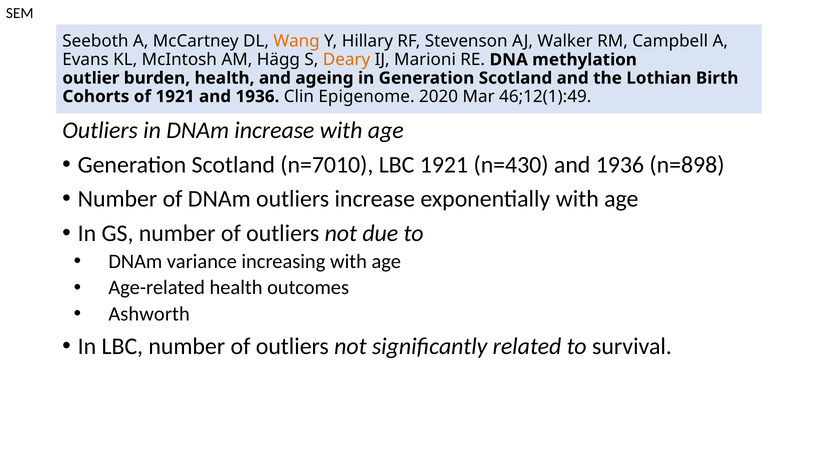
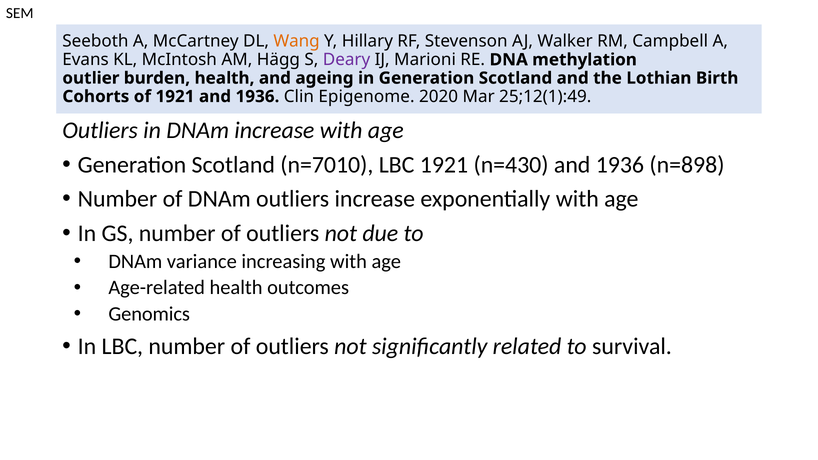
Deary colour: orange -> purple
46;12(1):49: 46;12(1):49 -> 25;12(1):49
Ashworth: Ashworth -> Genomics
